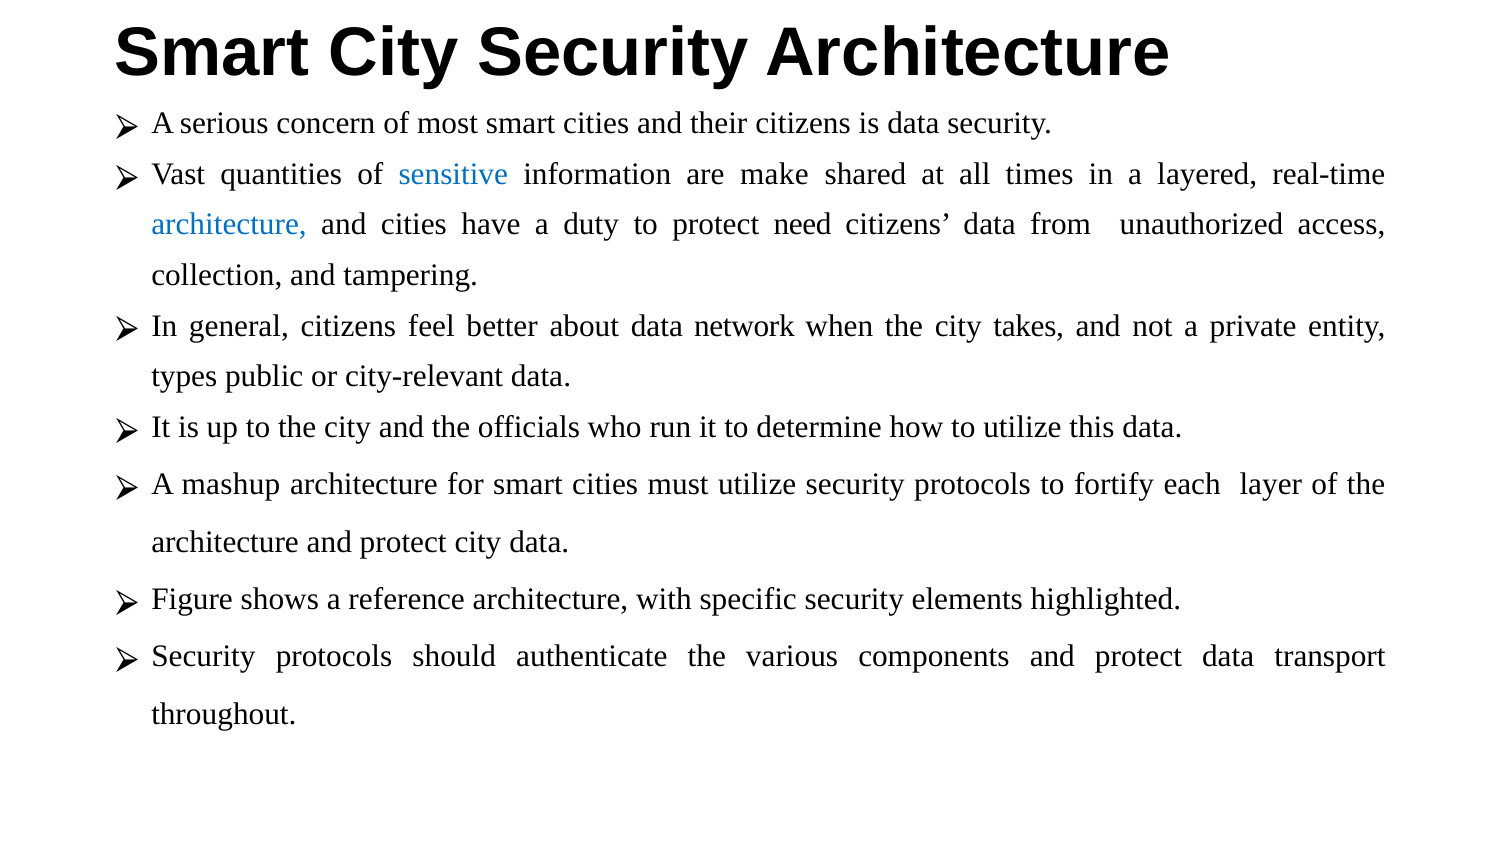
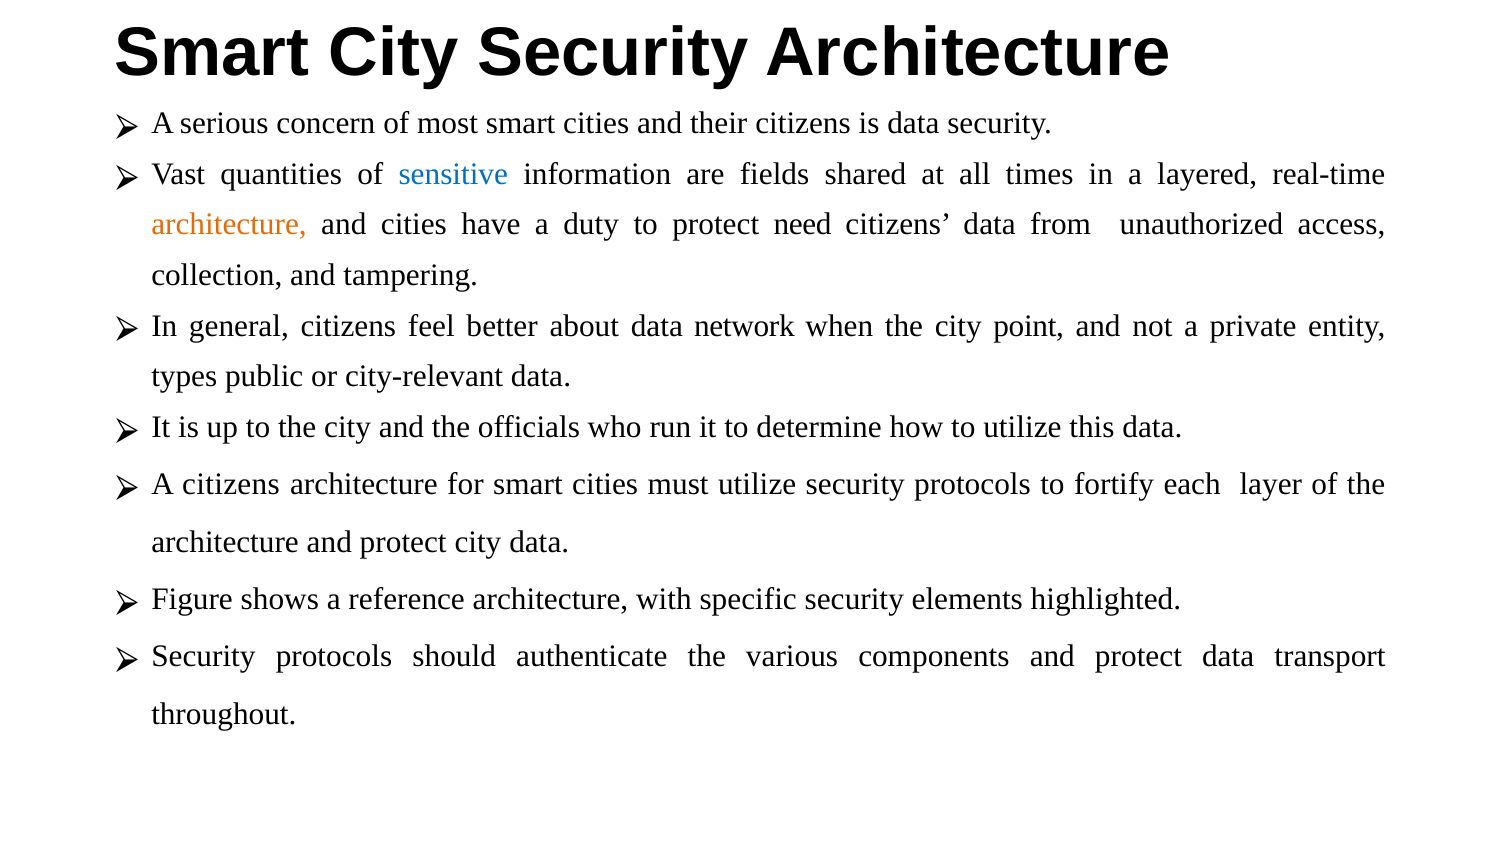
make: make -> fields
architecture at (229, 225) colour: blue -> orange
takes: takes -> point
A mashup: mashup -> citizens
